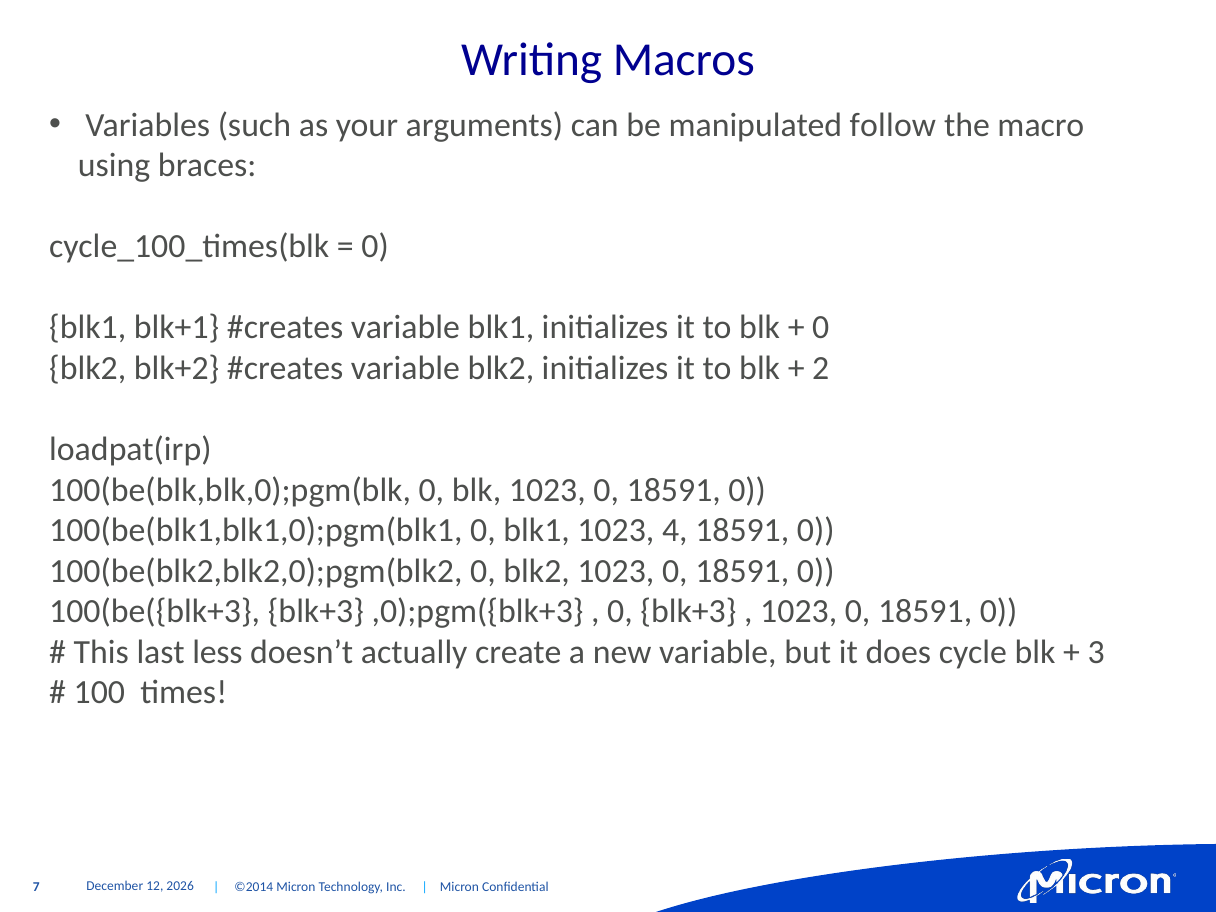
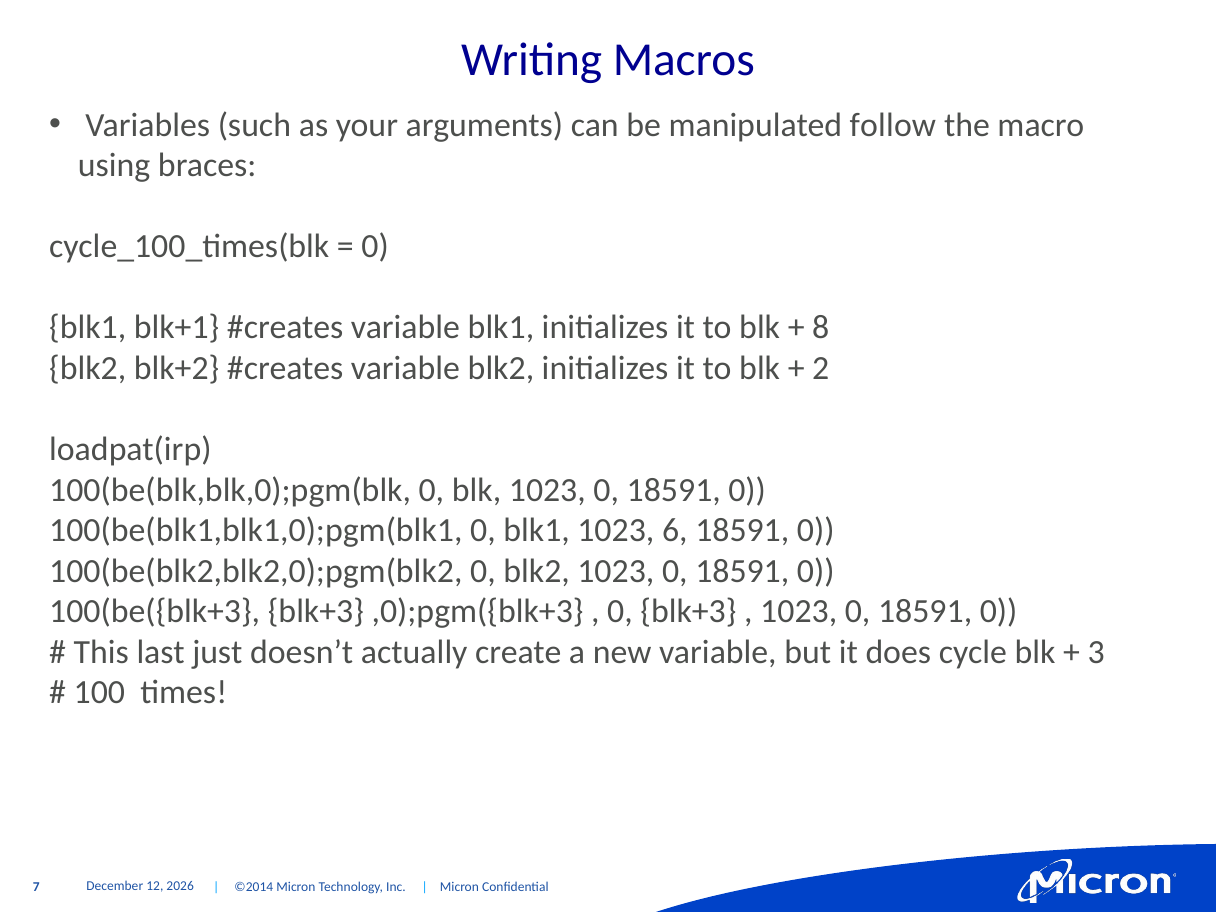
0 at (821, 328): 0 -> 8
4: 4 -> 6
less: less -> just
